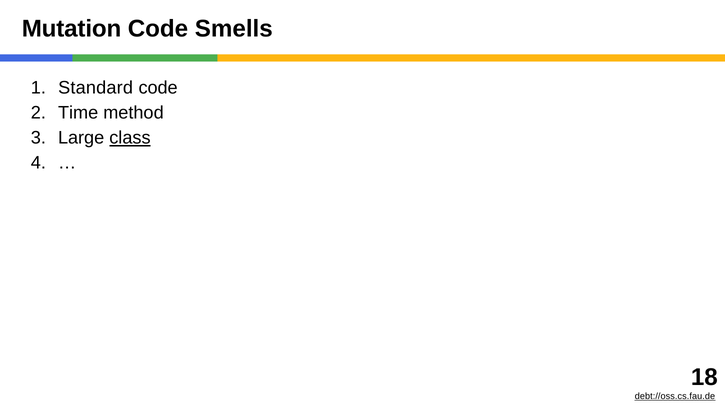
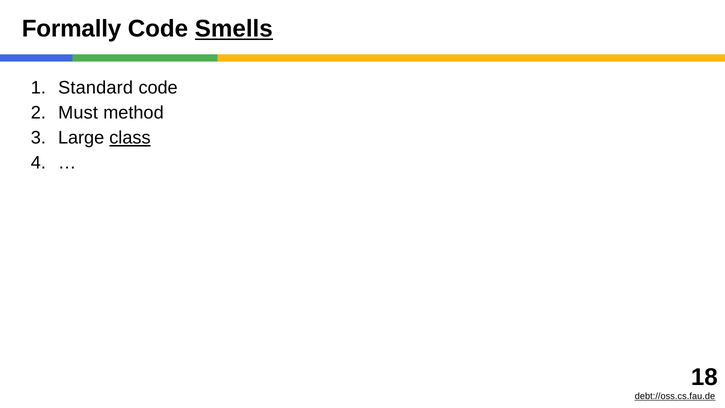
Mutation: Mutation -> Formally
Smells underline: none -> present
Time: Time -> Must
